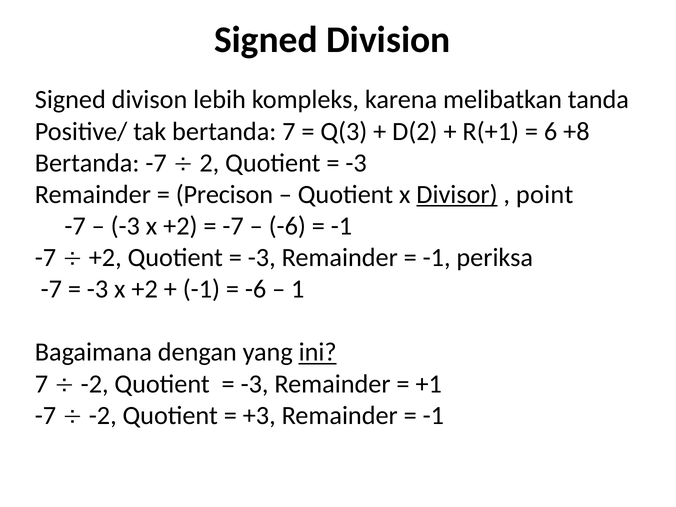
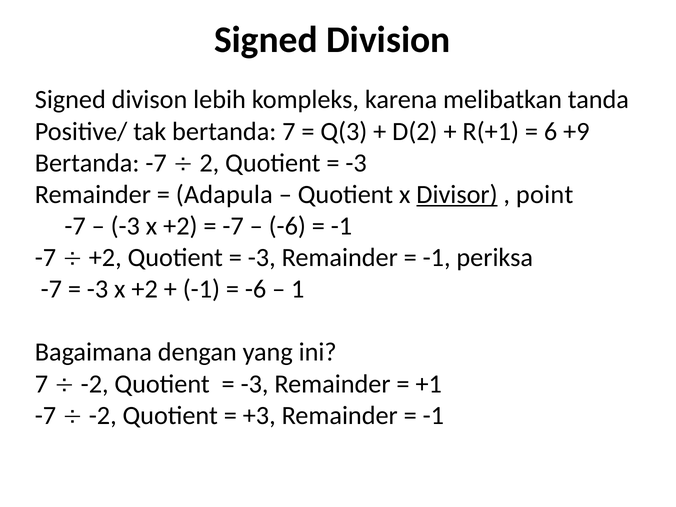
+8: +8 -> +9
Precison: Precison -> Adapula
ini underline: present -> none
